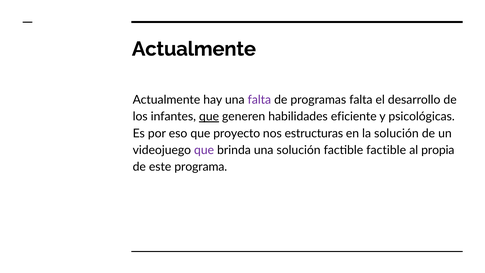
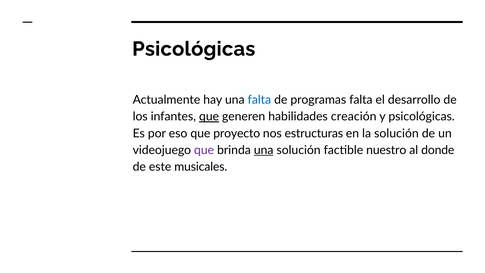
Actualmente at (194, 49): Actualmente -> Psicológicas
falta at (259, 100) colour: purple -> blue
eficiente: eficiente -> creación
una at (264, 150) underline: none -> present
factible factible: factible -> nuestro
propia: propia -> donde
programa: programa -> musicales
